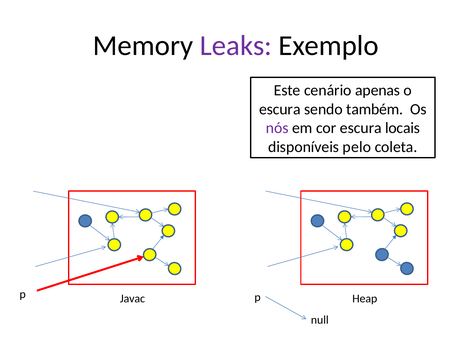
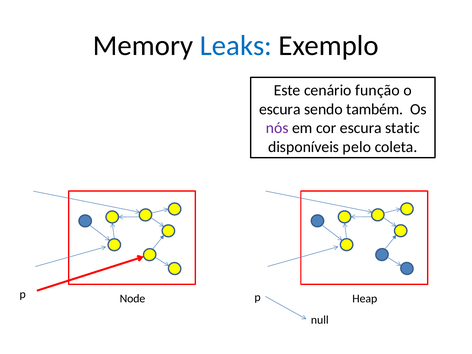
Leaks colour: purple -> blue
apenas: apenas -> função
locais: locais -> static
Javac: Javac -> Node
